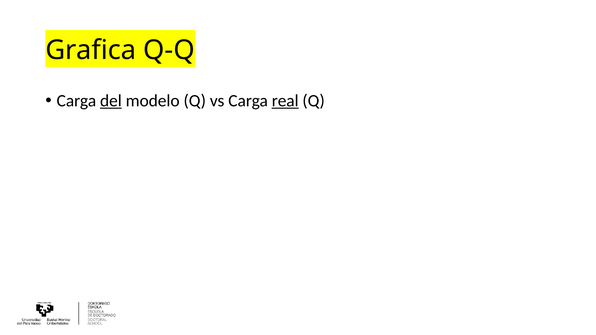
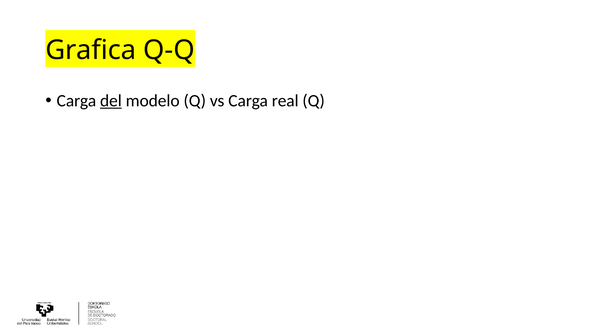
real underline: present -> none
